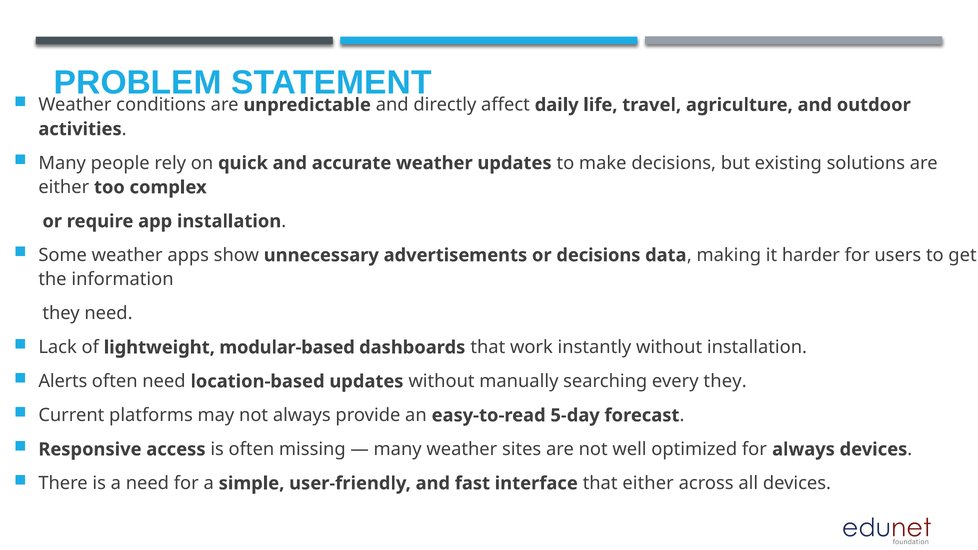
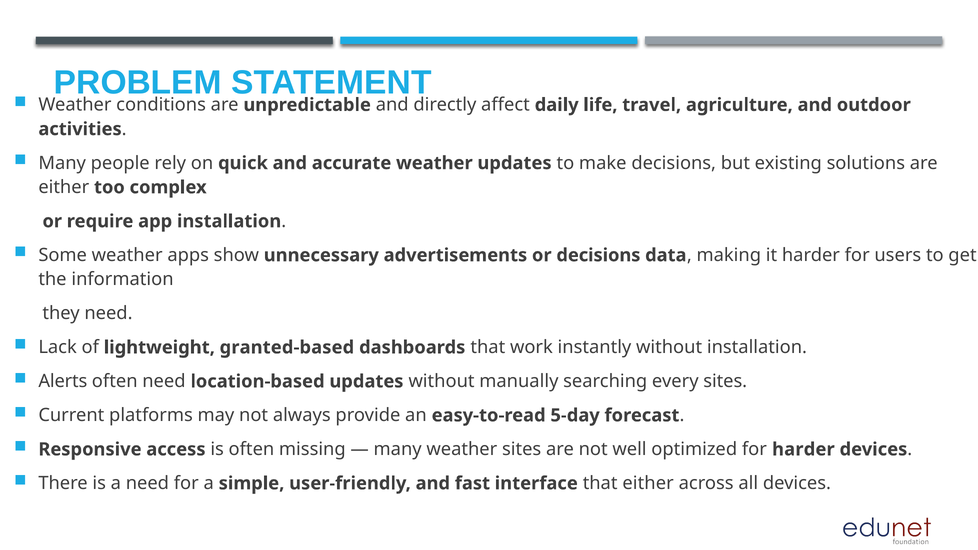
modular-based: modular-based -> granted-based
every they: they -> sites
for always: always -> harder
